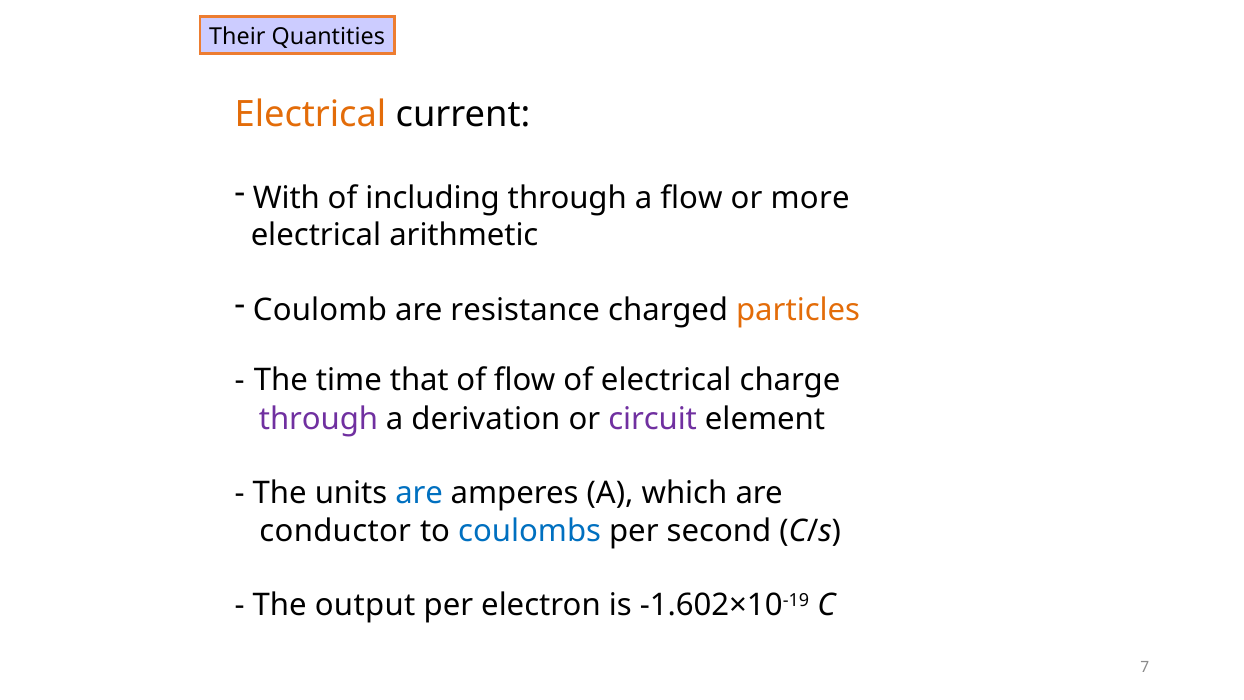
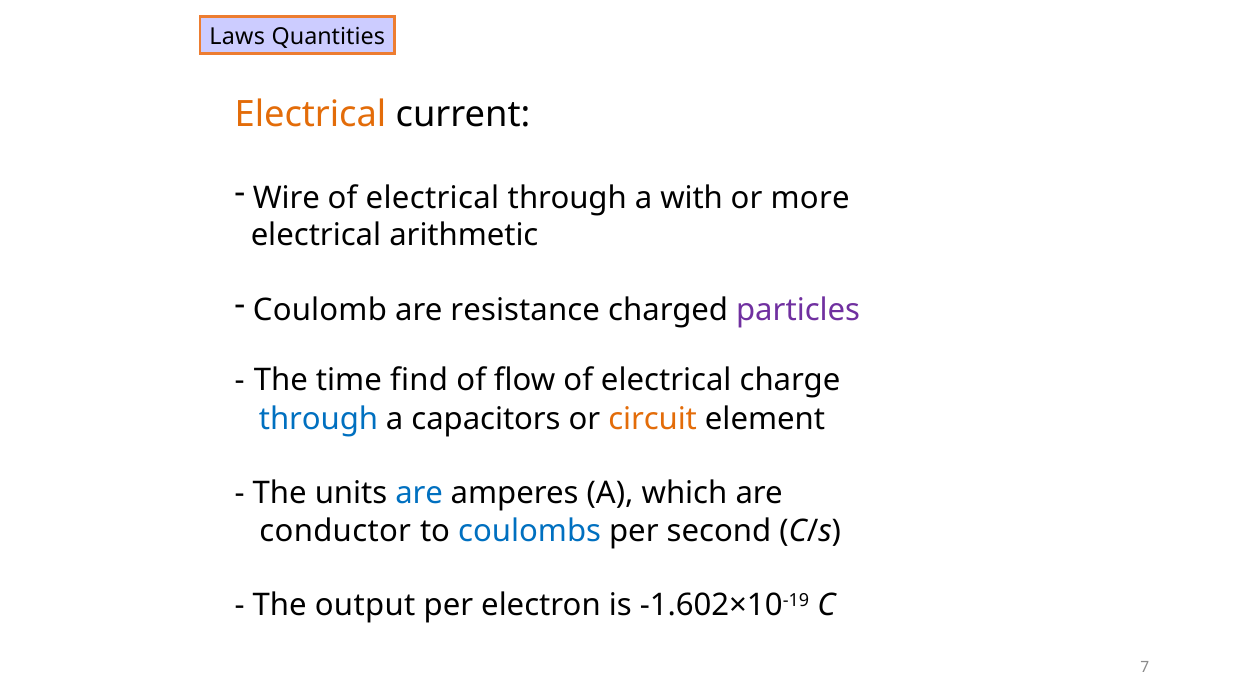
Their: Their -> Laws
With: With -> Wire
including at (433, 198): including -> electrical
a flow: flow -> with
particles colour: orange -> purple
that: that -> find
through at (318, 419) colour: purple -> blue
derivation: derivation -> capacitors
circuit colour: purple -> orange
